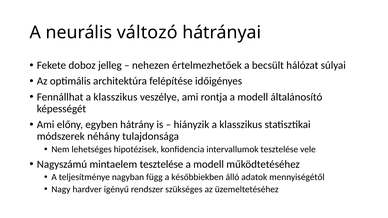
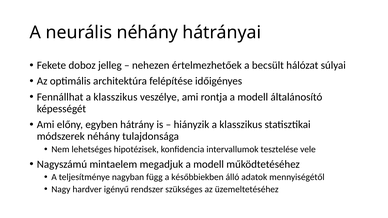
neurális változó: változó -> néhány
mintaelem tesztelése: tesztelése -> megadjuk
